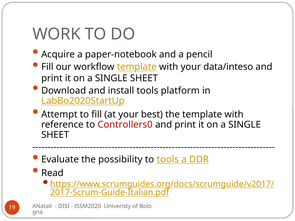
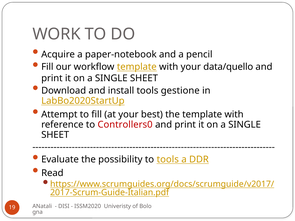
data/inteso: data/inteso -> data/quello
platform: platform -> gestione
